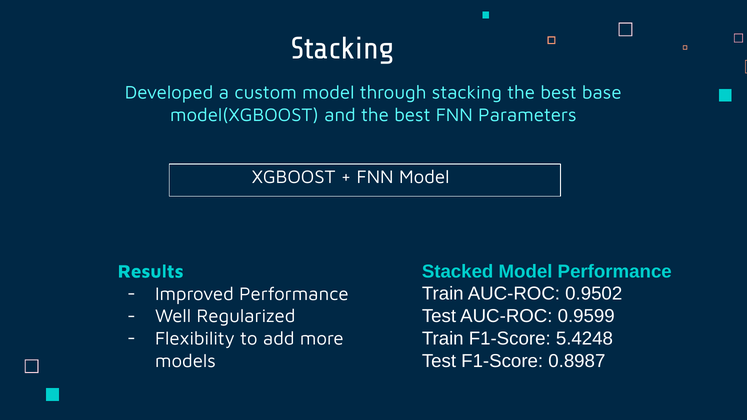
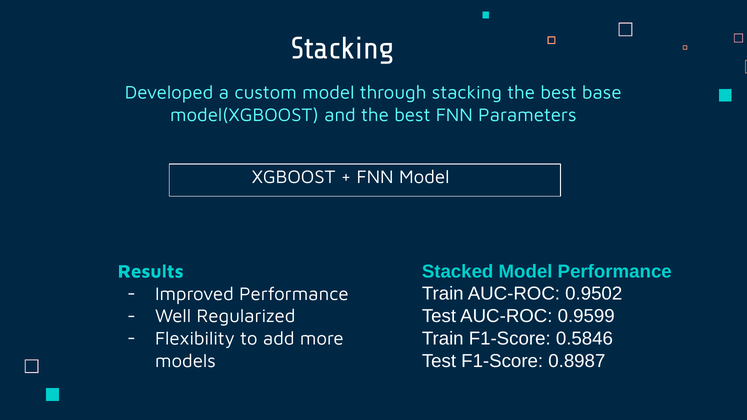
5.4248: 5.4248 -> 0.5846
